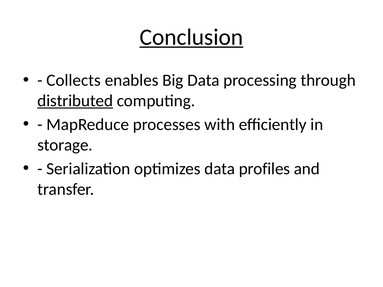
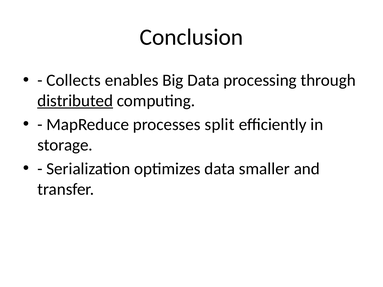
Conclusion underline: present -> none
with: with -> split
profiles: profiles -> smaller
